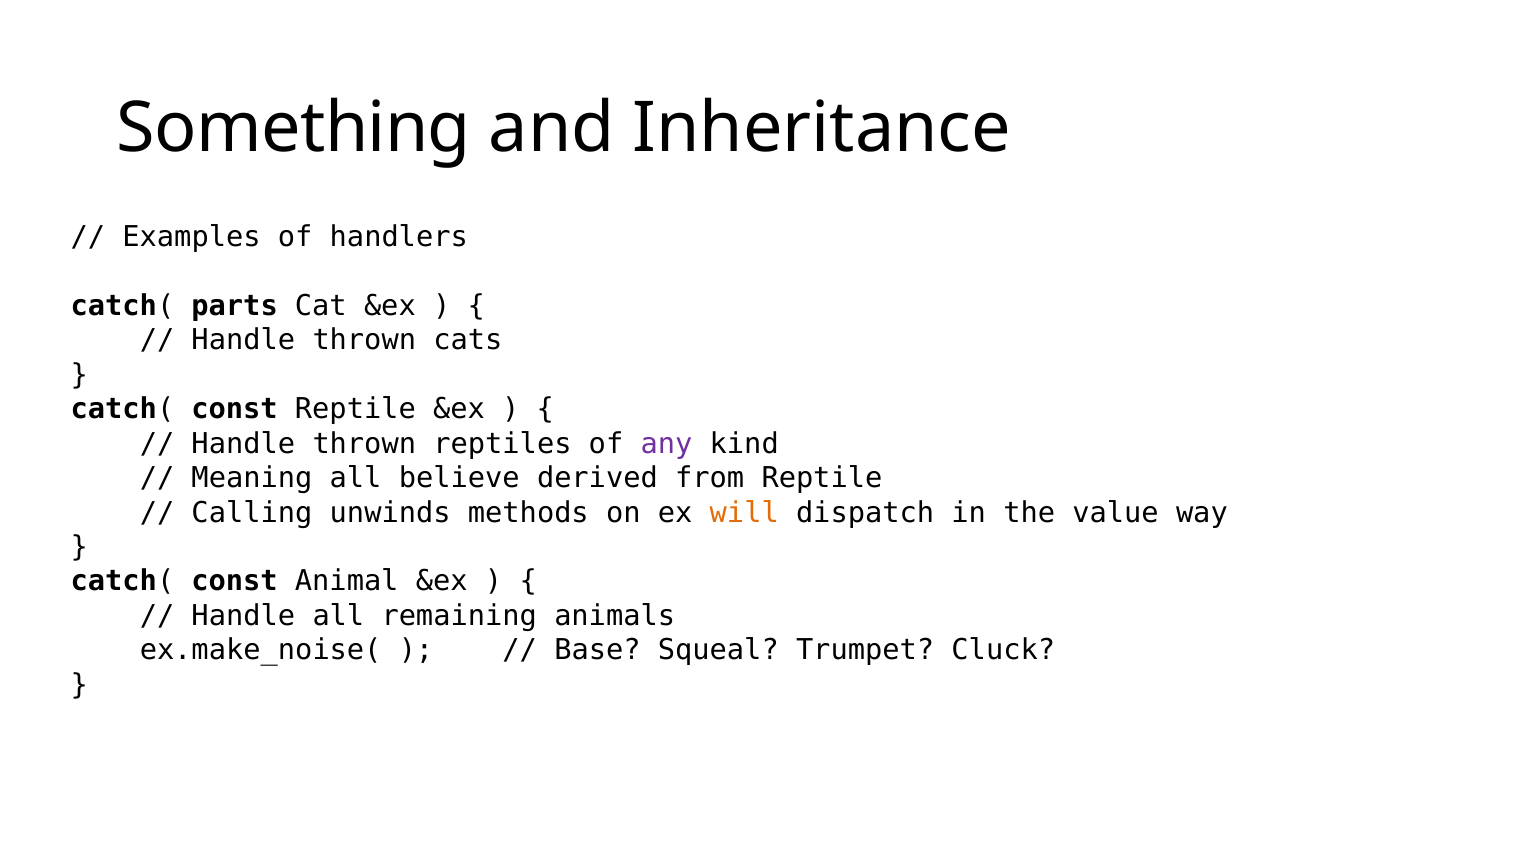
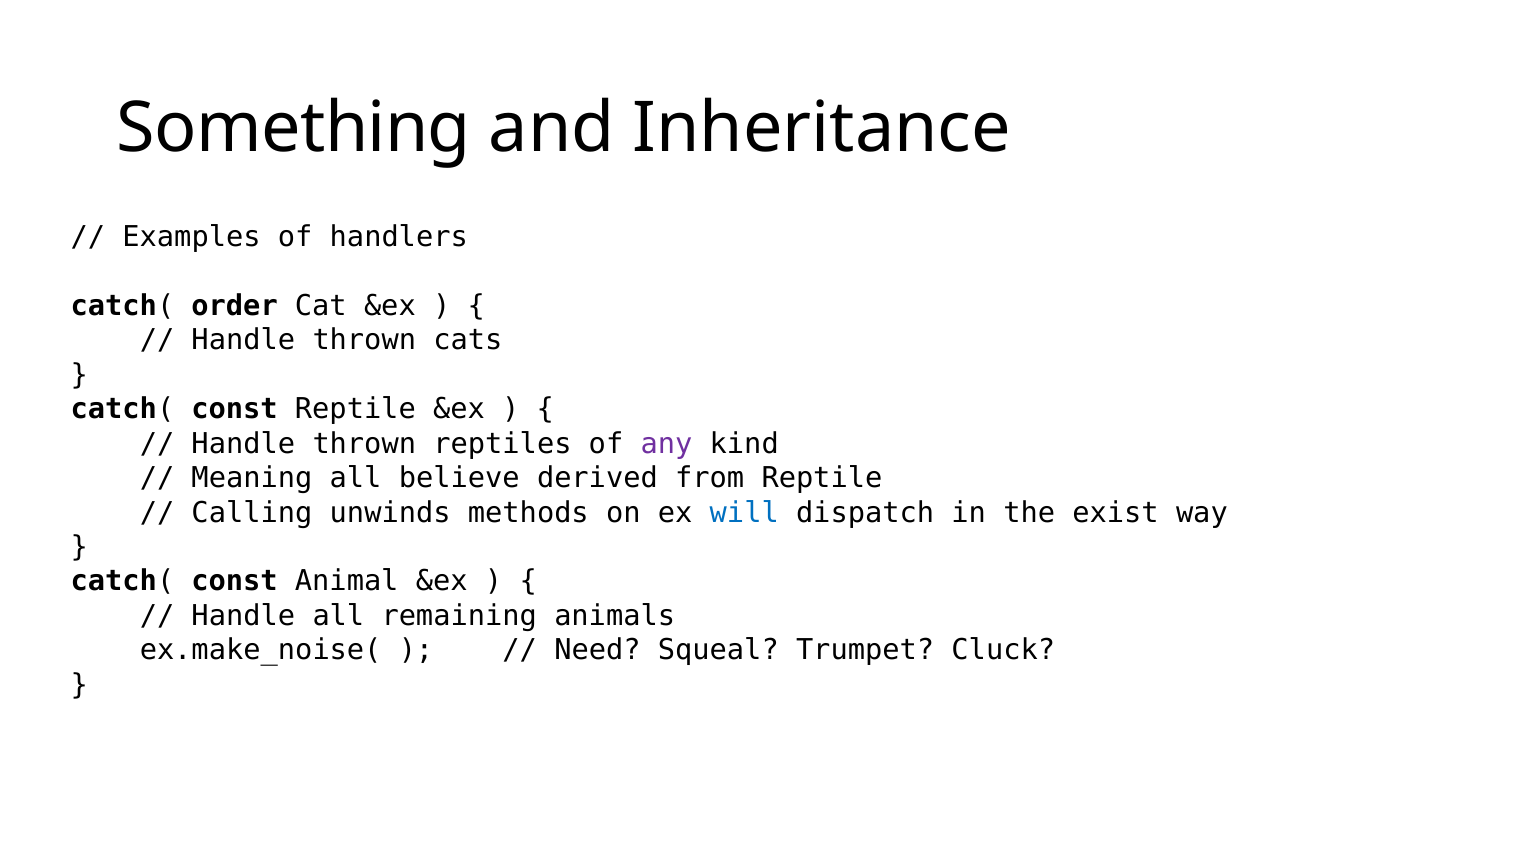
parts: parts -> order
will colour: orange -> blue
value: value -> exist
Base: Base -> Need
